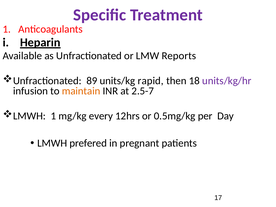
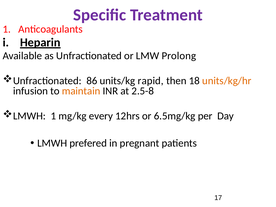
Reports: Reports -> Prolong
89: 89 -> 86
units/kg/hr colour: purple -> orange
2.5-7: 2.5-7 -> 2.5-8
0.5mg/kg: 0.5mg/kg -> 6.5mg/kg
